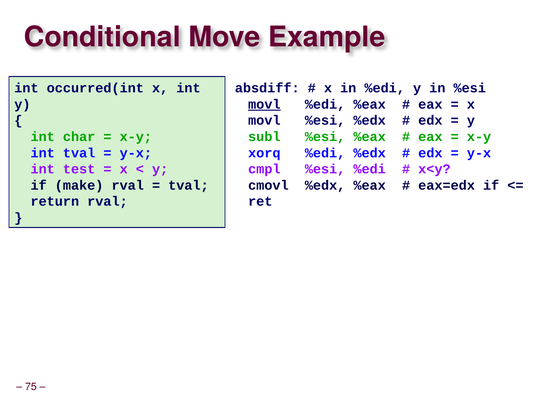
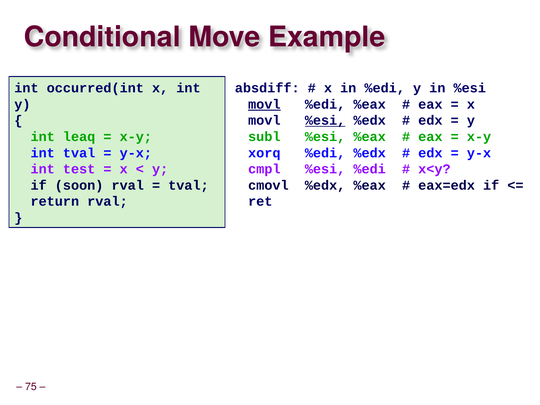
%esi at (325, 121) underline: none -> present
char: char -> leaq
make: make -> soon
